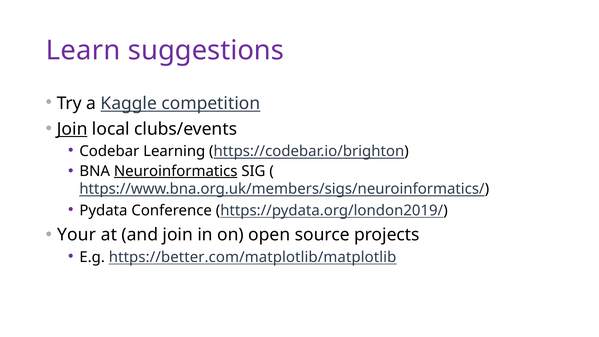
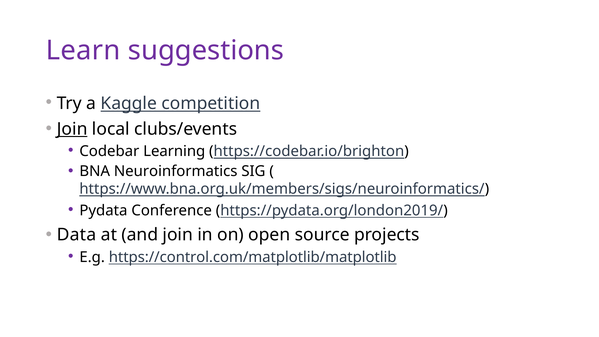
Neuroinformatics underline: present -> none
Your: Your -> Data
https://better.com/matplotlib/matplotlib: https://better.com/matplotlib/matplotlib -> https://control.com/matplotlib/matplotlib
